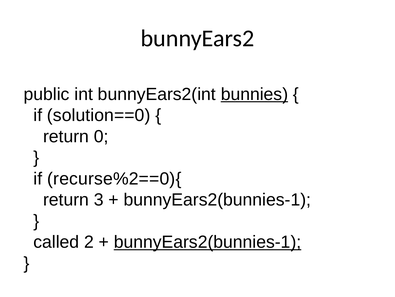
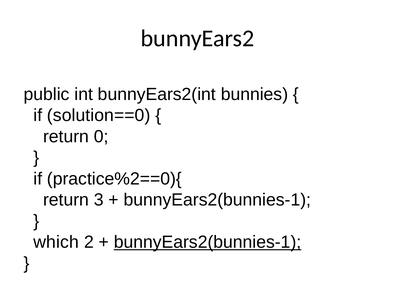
bunnies underline: present -> none
recurse%2==0){: recurse%2==0){ -> practice%2==0){
called: called -> which
